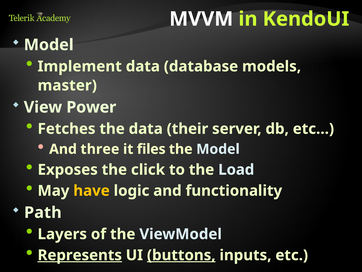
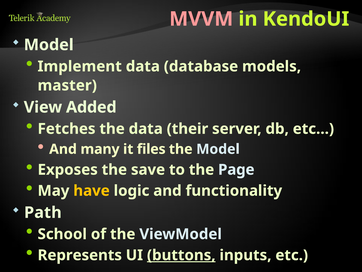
MVVM colour: white -> pink
Power: Power -> Added
three: three -> many
click: click -> save
Load: Load -> Page
Layers: Layers -> School
Represents underline: present -> none
